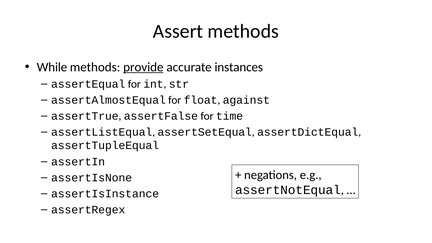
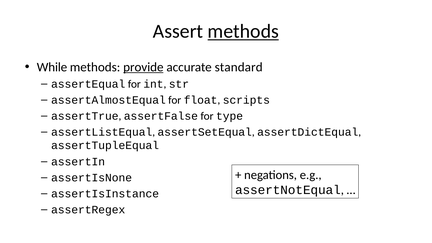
methods at (243, 31) underline: none -> present
instances: instances -> standard
against: against -> scripts
time: time -> type
